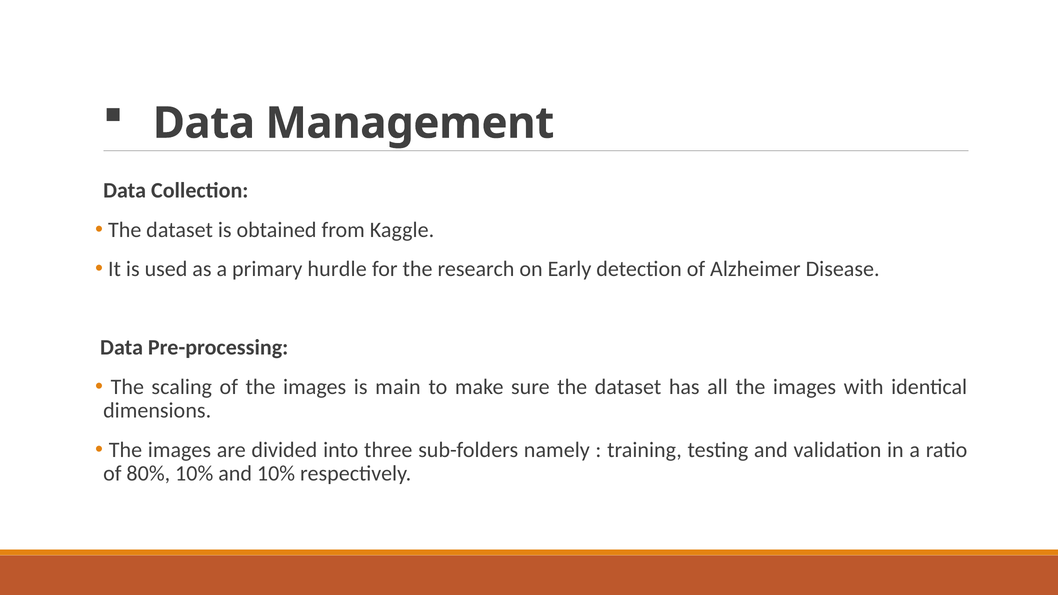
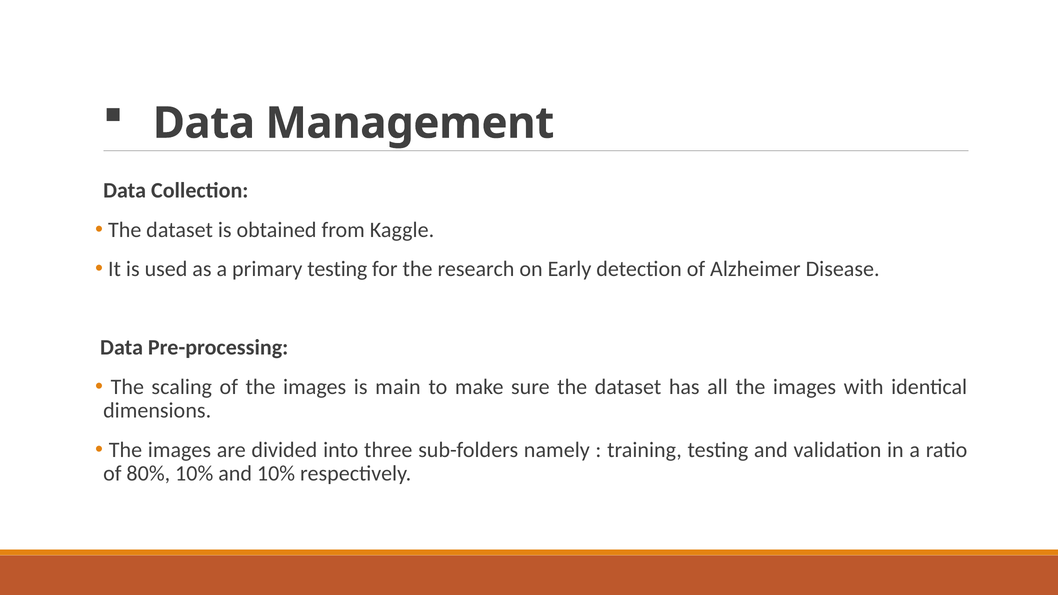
primary hurdle: hurdle -> testing
